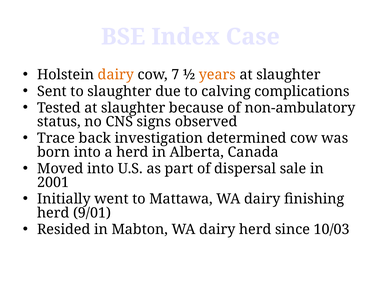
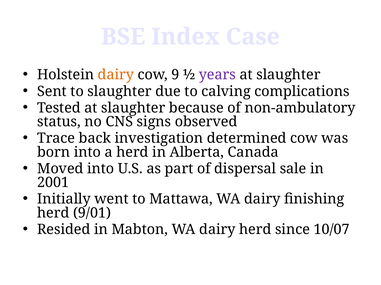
7: 7 -> 9
years colour: orange -> purple
10/03: 10/03 -> 10/07
